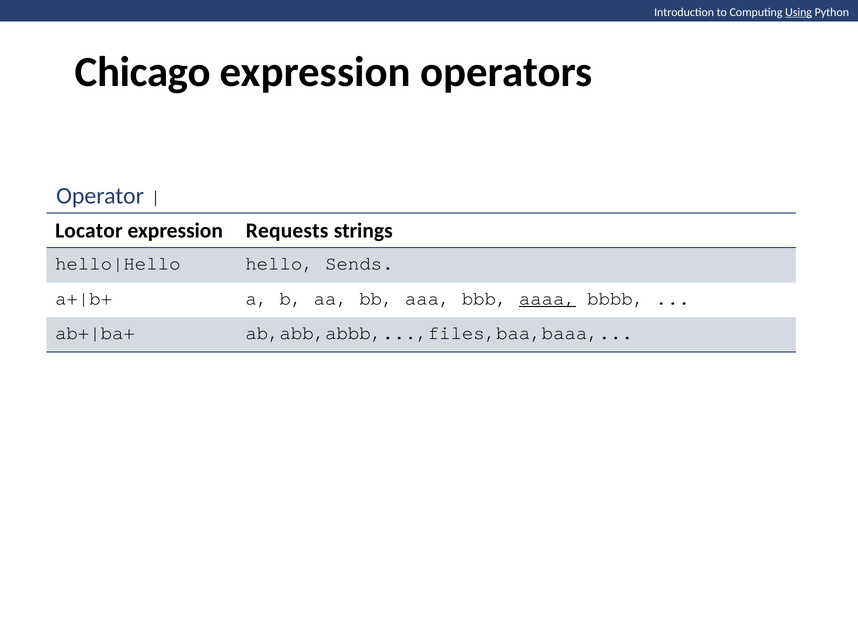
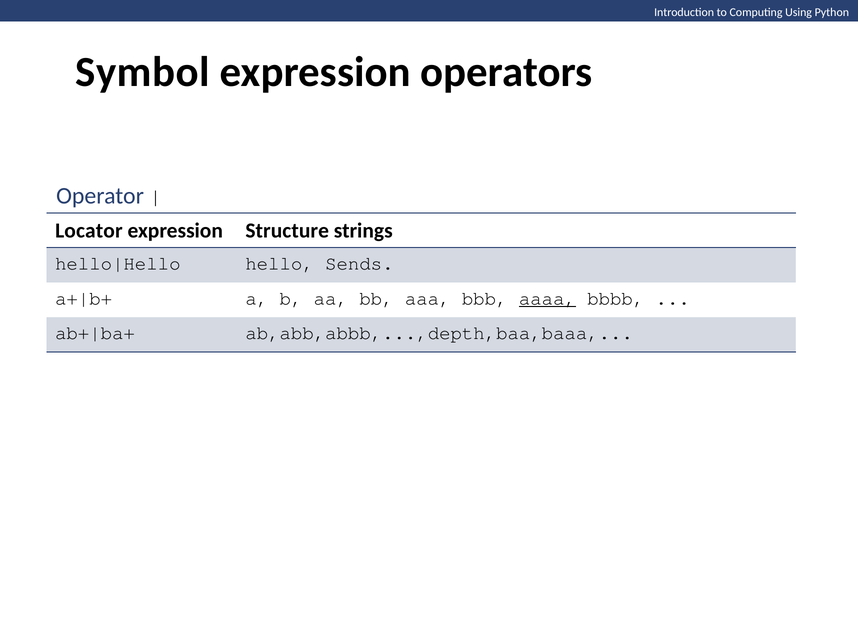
Using underline: present -> none
Chicago: Chicago -> Symbol
Requests: Requests -> Structure
ab,abb,abbb,...,files,baa,baaa: ab,abb,abbb,...,files,baa,baaa -> ab,abb,abbb,...,depth,baa,baaa
